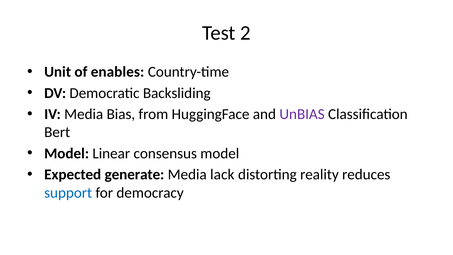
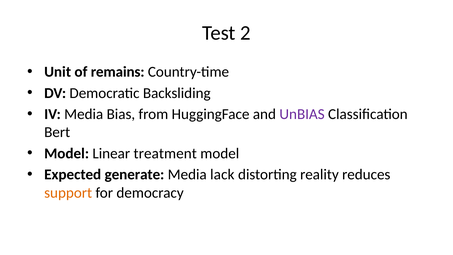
enables: enables -> remains
consensus: consensus -> treatment
support colour: blue -> orange
